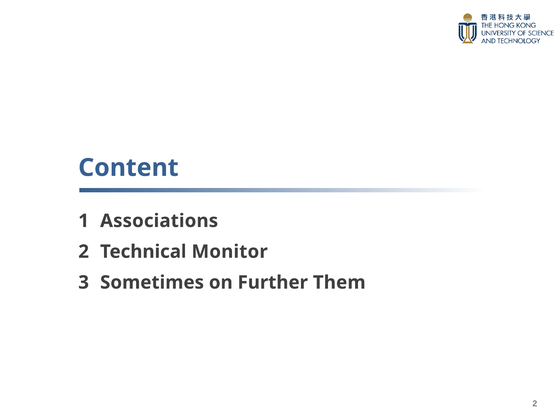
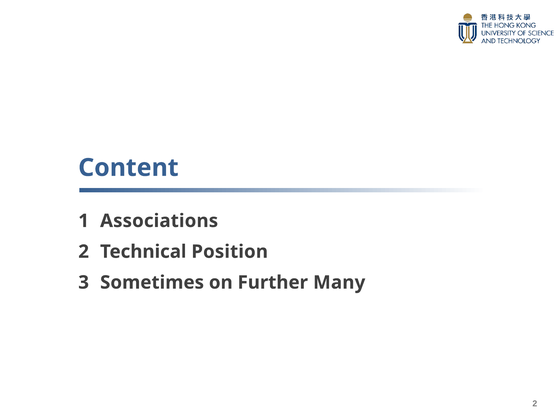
Monitor: Monitor -> Position
Them: Them -> Many
